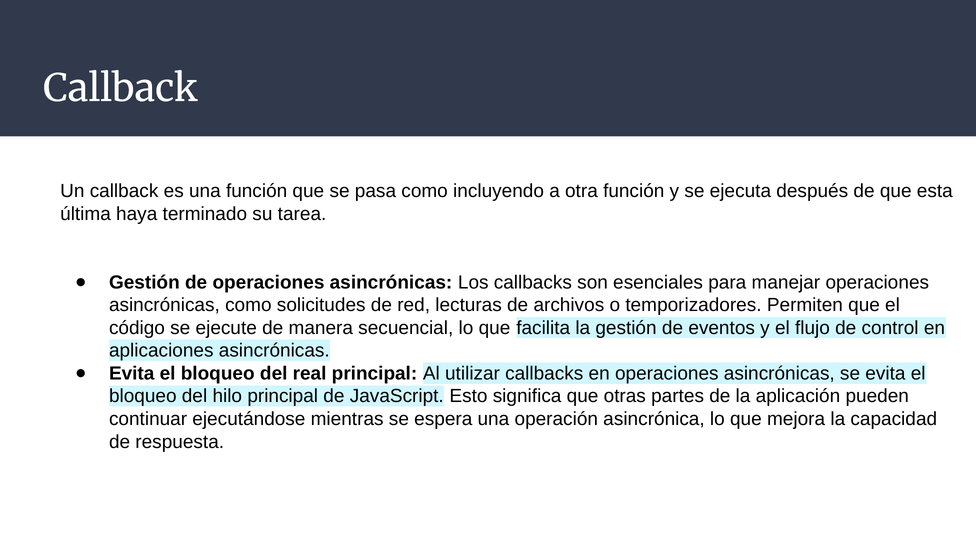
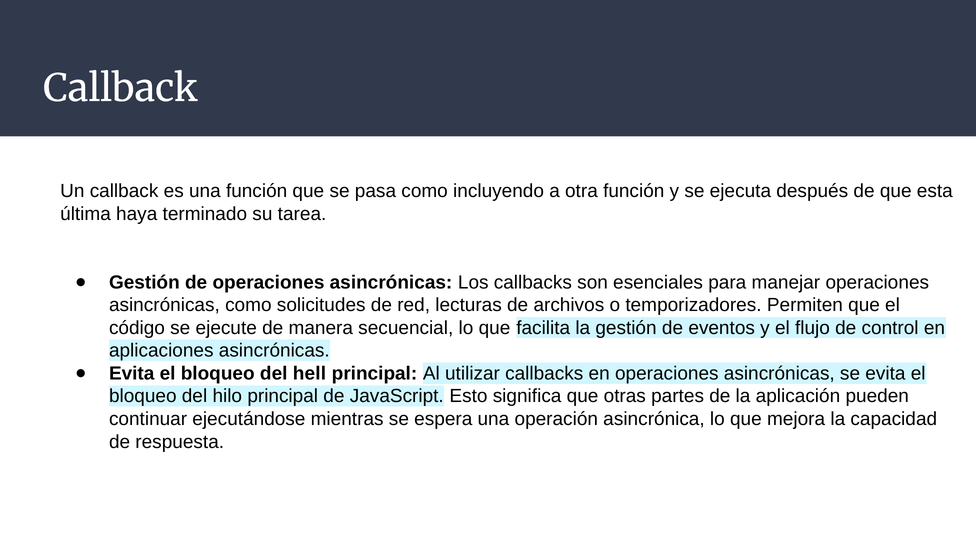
real: real -> hell
